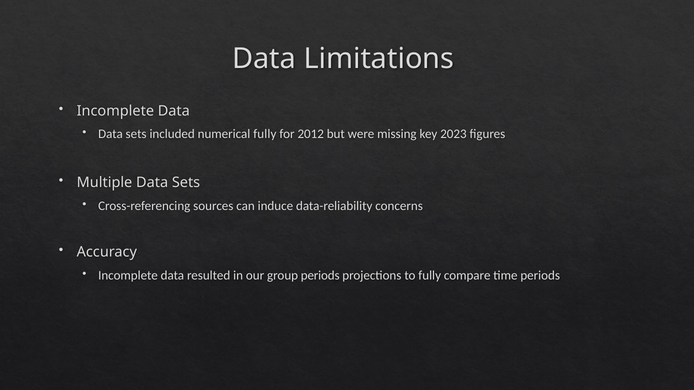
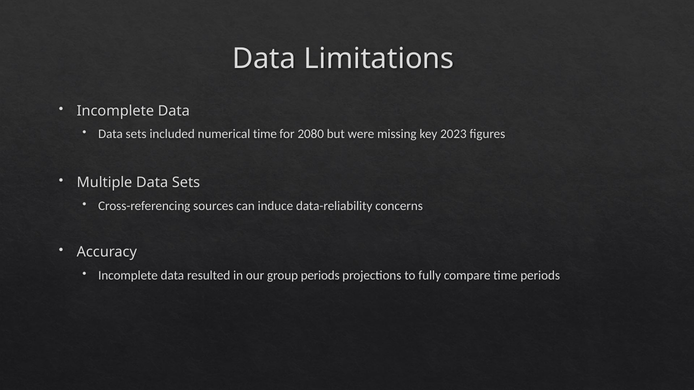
numerical fully: fully -> time
2012: 2012 -> 2080
